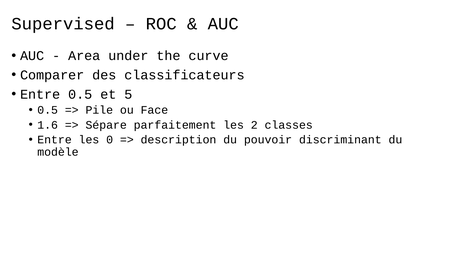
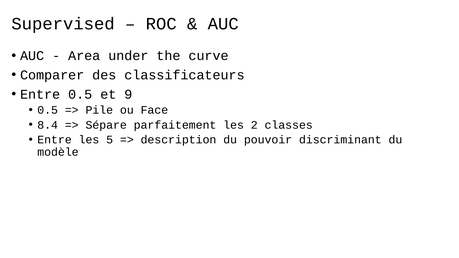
5: 5 -> 9
1.6: 1.6 -> 8.4
0: 0 -> 5
